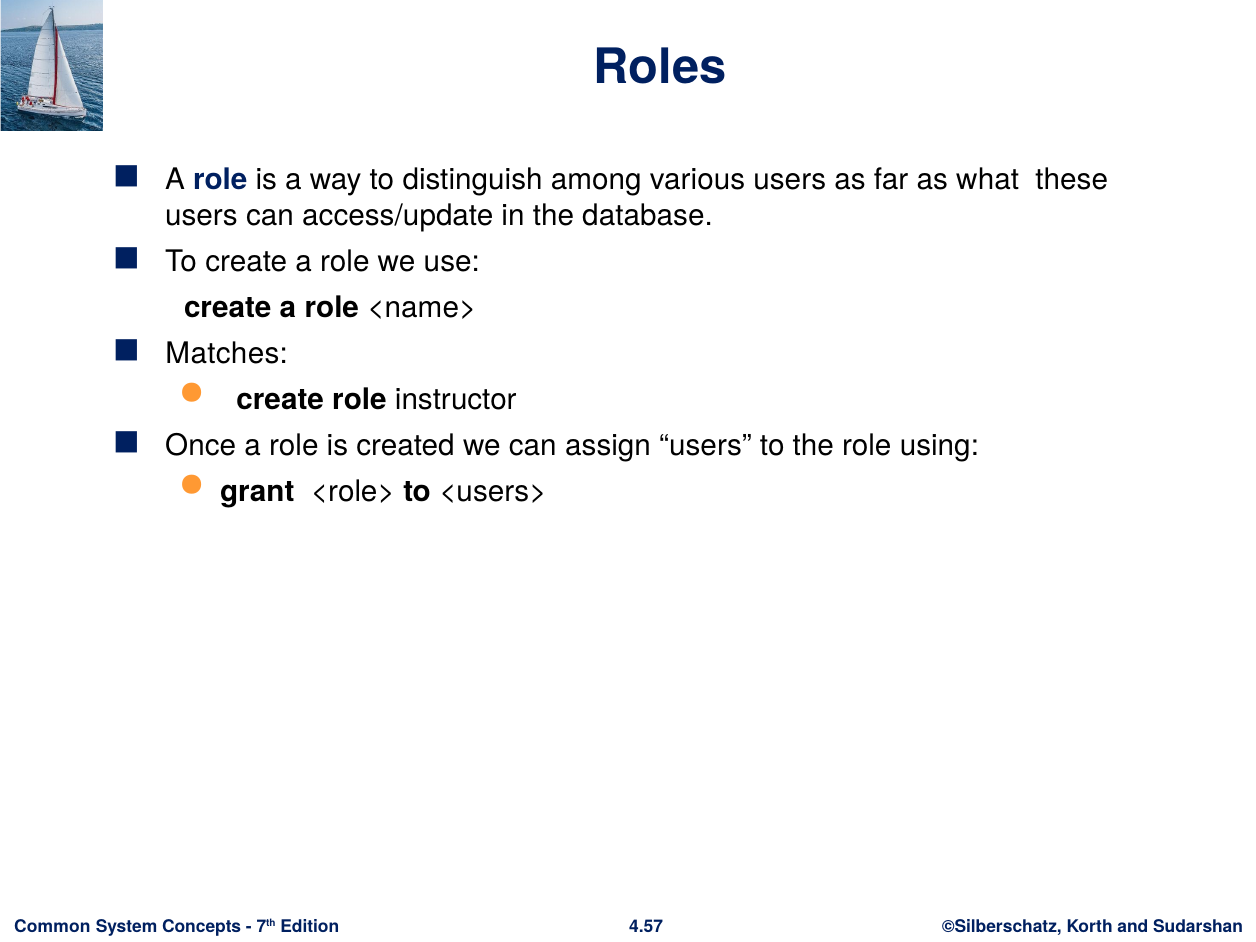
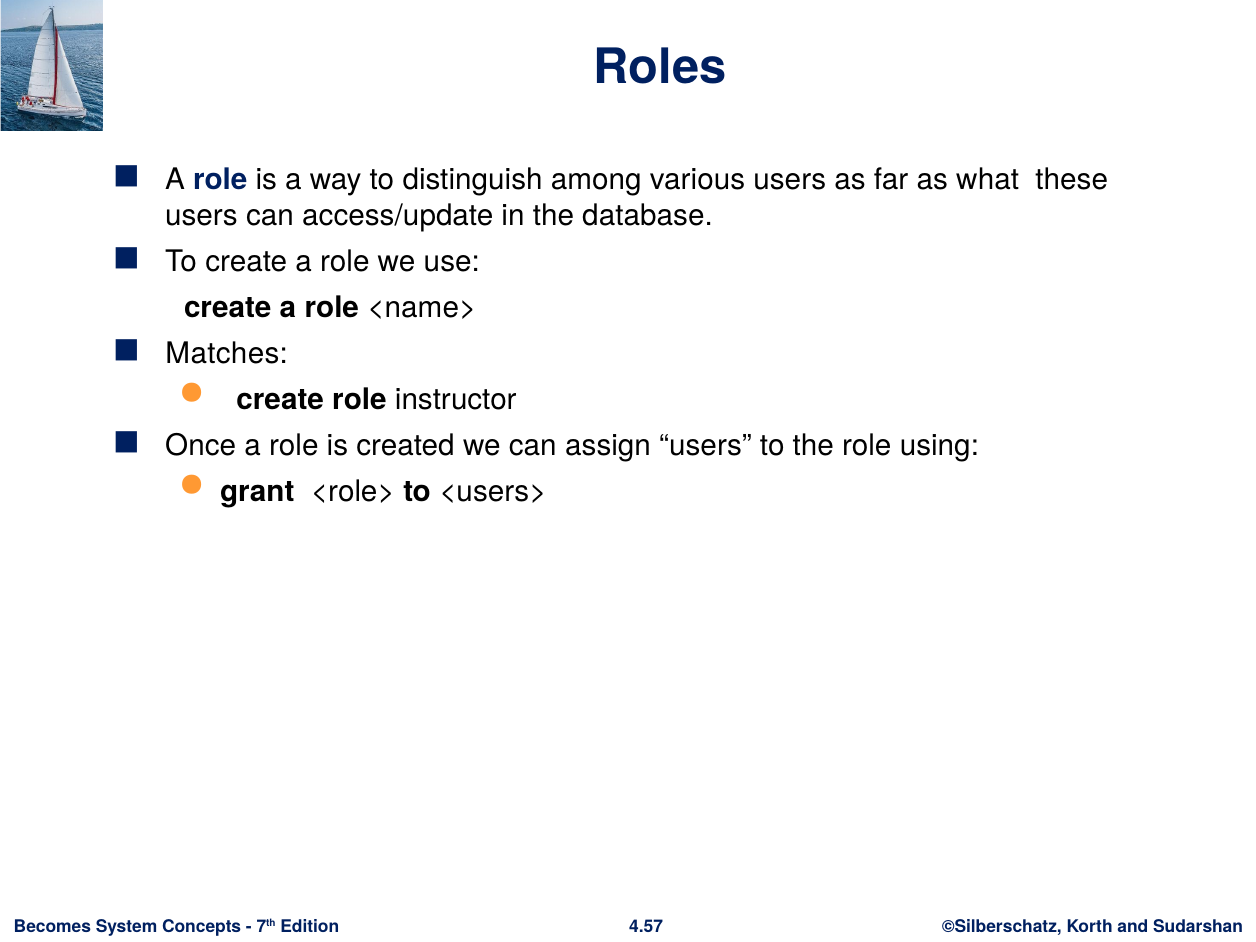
Common: Common -> Becomes
